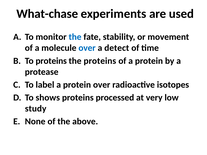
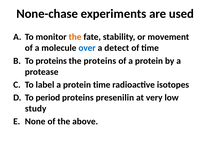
What-chase: What-chase -> None-chase
the at (75, 37) colour: blue -> orange
protein over: over -> time
shows: shows -> period
processed: processed -> presenilin
